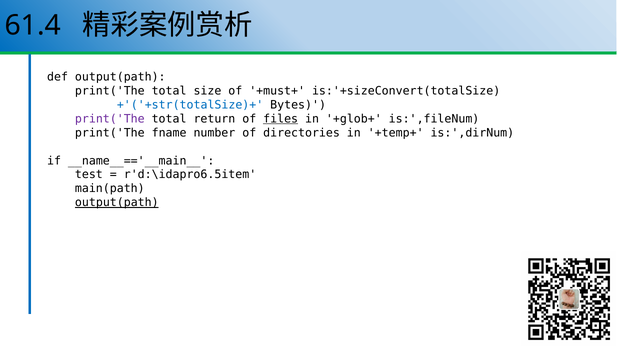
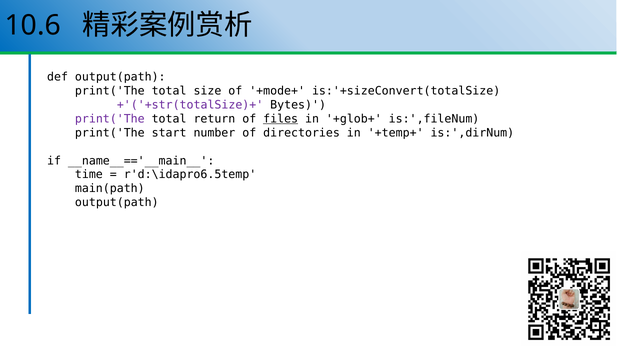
61.4: 61.4 -> 10.6
+must+: +must+ -> +mode+
+'('+str(totalSize)+ colour: blue -> purple
fname: fname -> start
test: test -> time
r'd:\idapro6.5item: r'd:\idapro6.5item -> r'd:\idapro6.5temp
output(path at (117, 202) underline: present -> none
